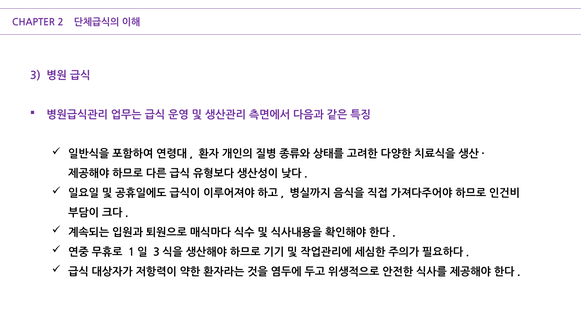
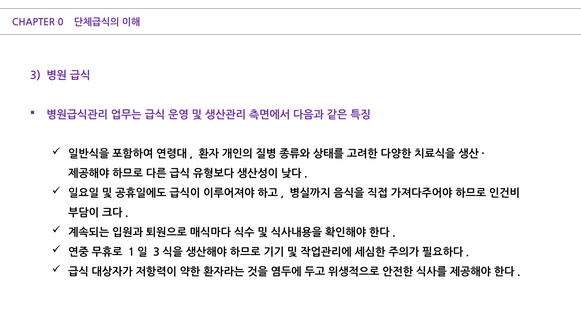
2: 2 -> 0
